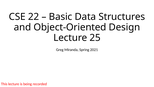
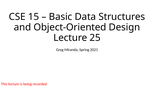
22: 22 -> 15
